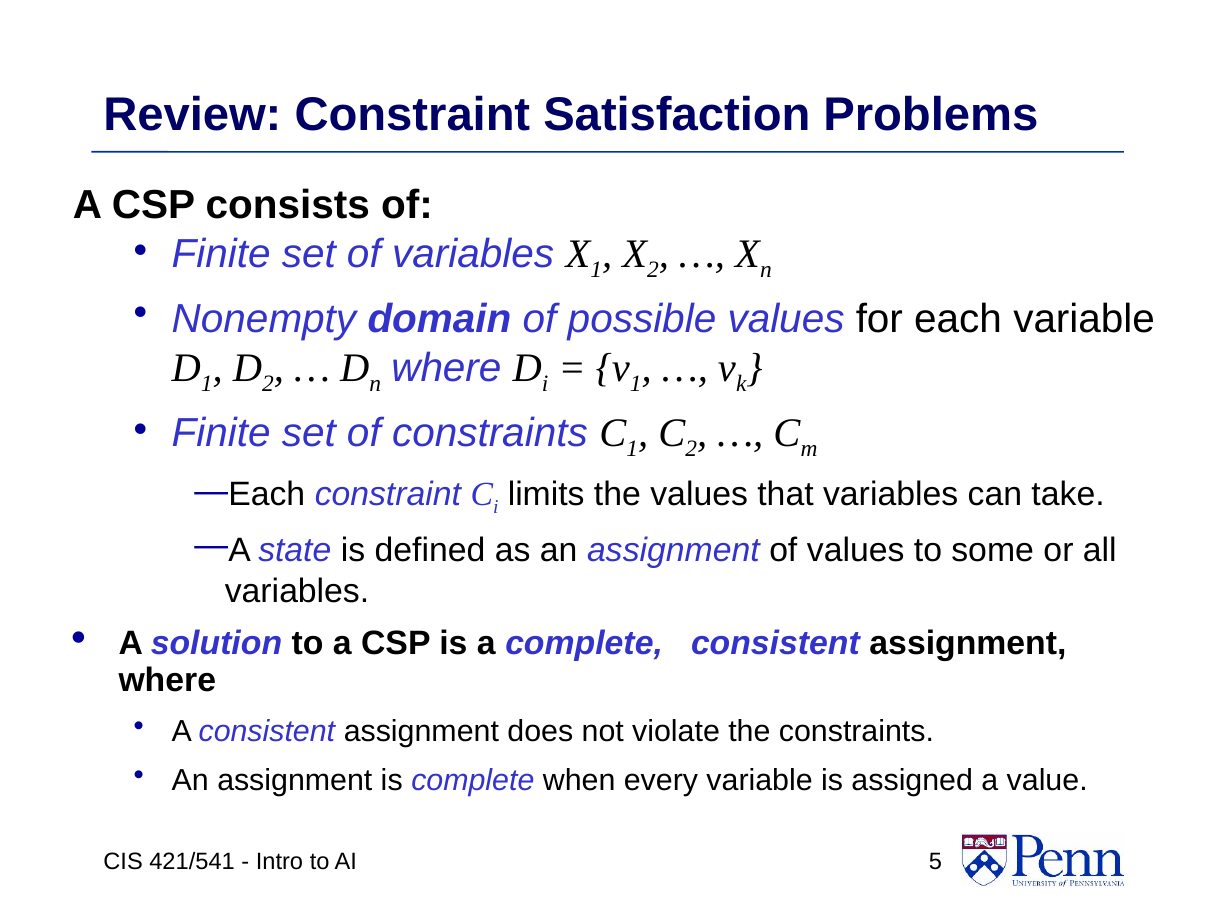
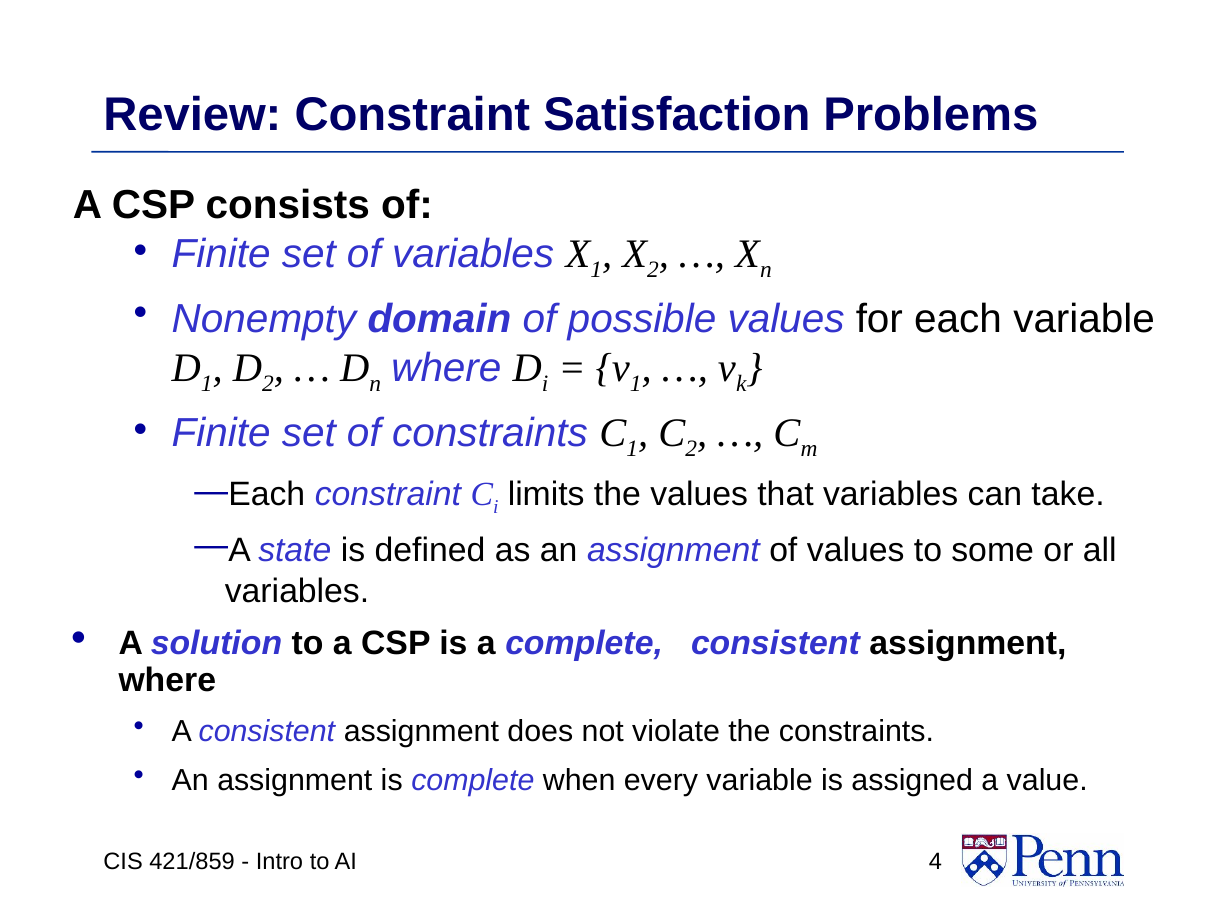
421/541: 421/541 -> 421/859
5: 5 -> 4
